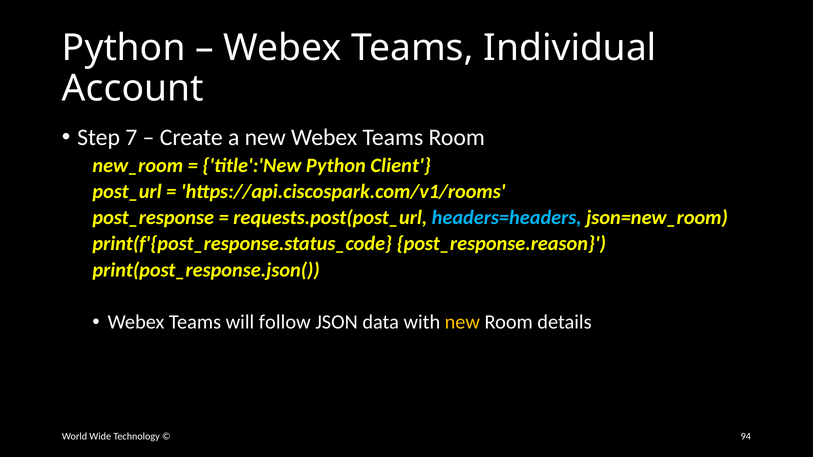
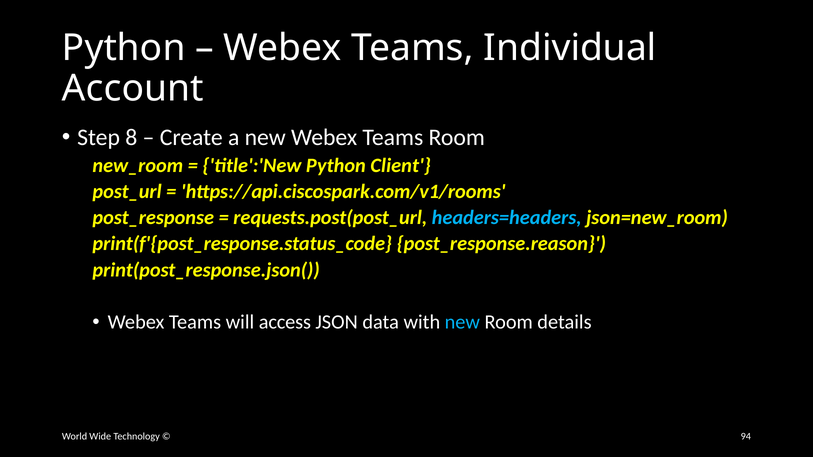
7: 7 -> 8
follow: follow -> access
new at (462, 322) colour: yellow -> light blue
